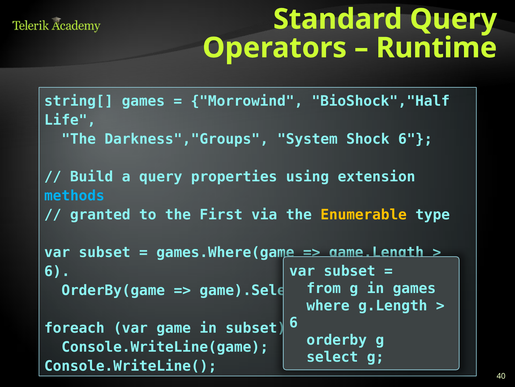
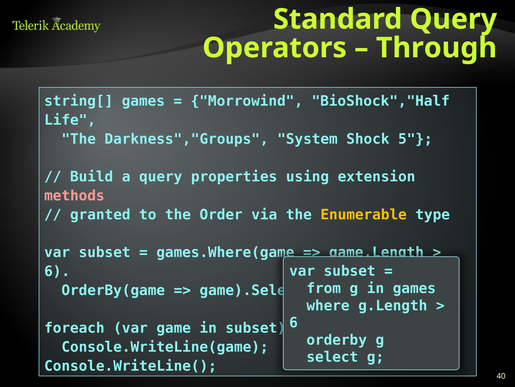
Runtime: Runtime -> Through
Shock 6: 6 -> 5
methods colour: light blue -> pink
First: First -> Order
